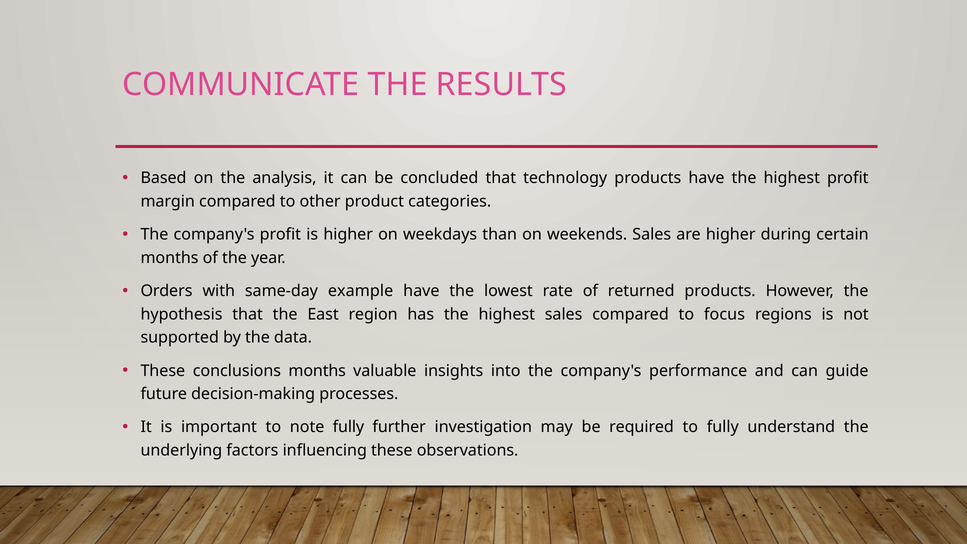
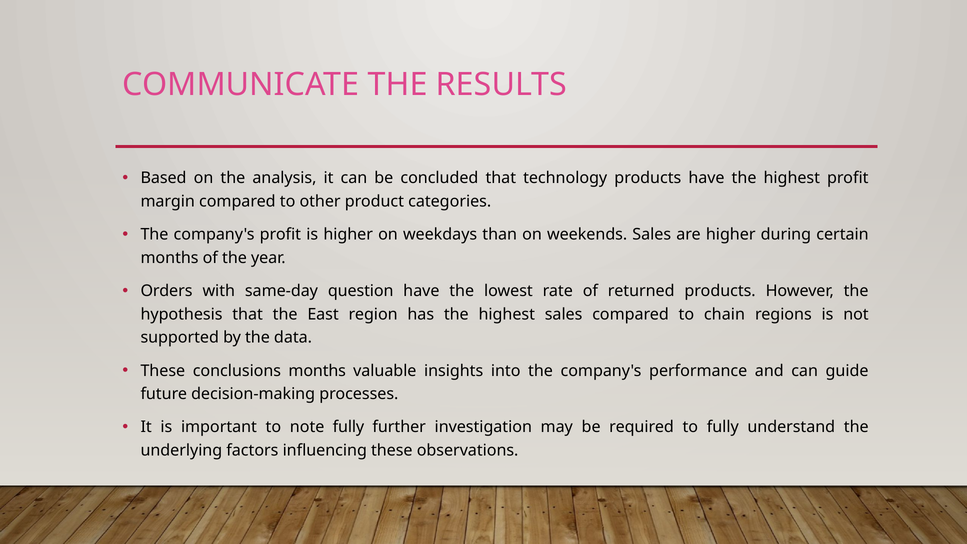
example: example -> question
focus: focus -> chain
